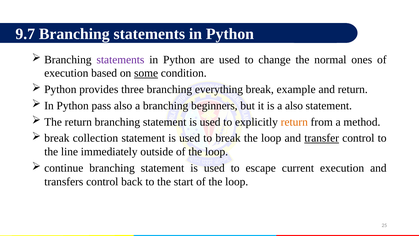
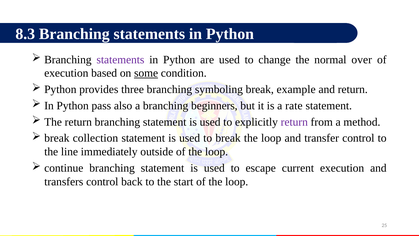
9.7: 9.7 -> 8.3
ones: ones -> over
everything: everything -> symboling
a also: also -> rate
return at (294, 122) colour: orange -> purple
transfer underline: present -> none
